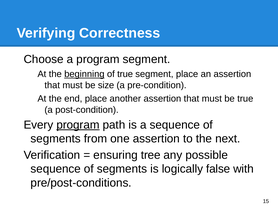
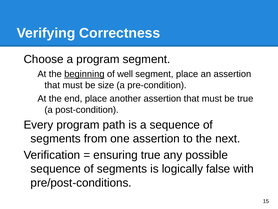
of true: true -> well
program at (78, 125) underline: present -> none
ensuring tree: tree -> true
